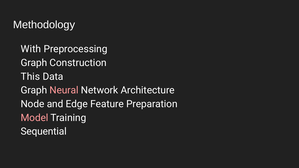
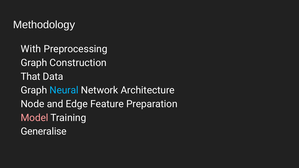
This: This -> That
Neural colour: pink -> light blue
Sequential: Sequential -> Generalise
